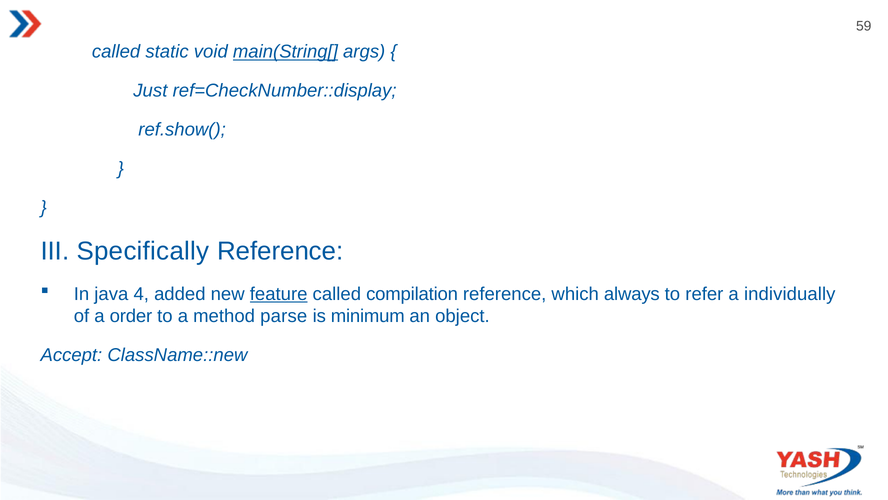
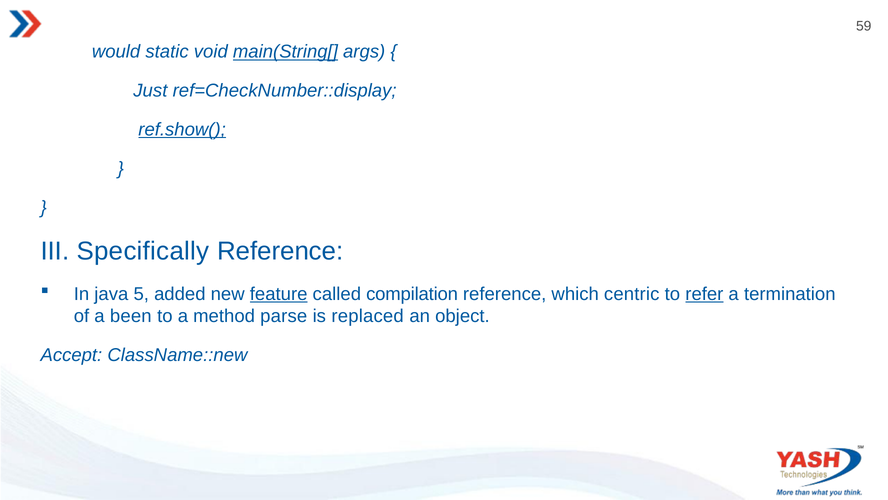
called at (116, 52): called -> would
ref.show( underline: none -> present
4: 4 -> 5
always: always -> centric
refer underline: none -> present
individually: individually -> termination
order: order -> been
minimum: minimum -> replaced
